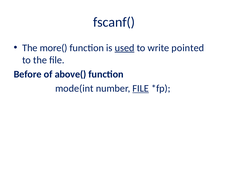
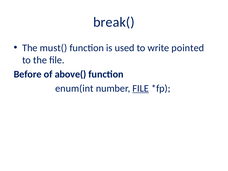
fscanf(: fscanf( -> break(
more(: more( -> must(
used underline: present -> none
mode(int: mode(int -> enum(int
